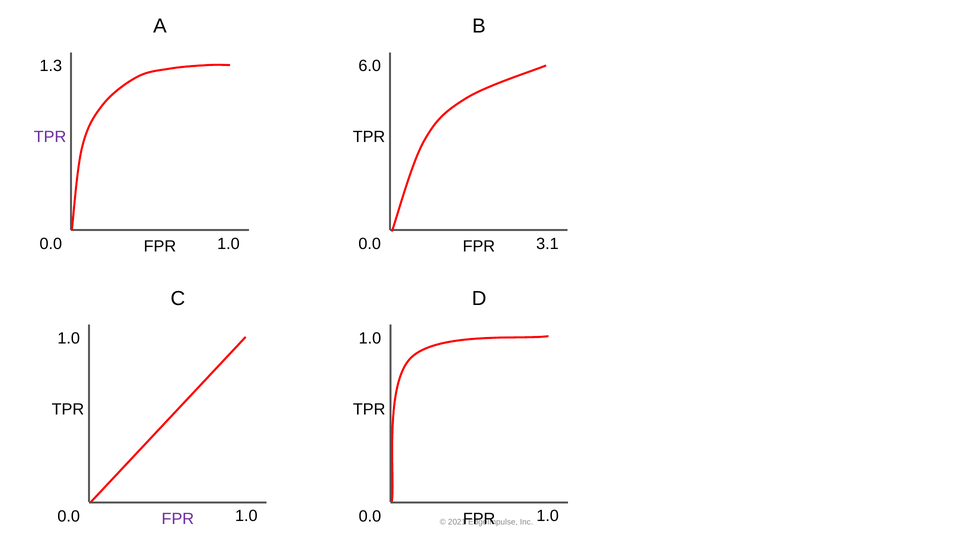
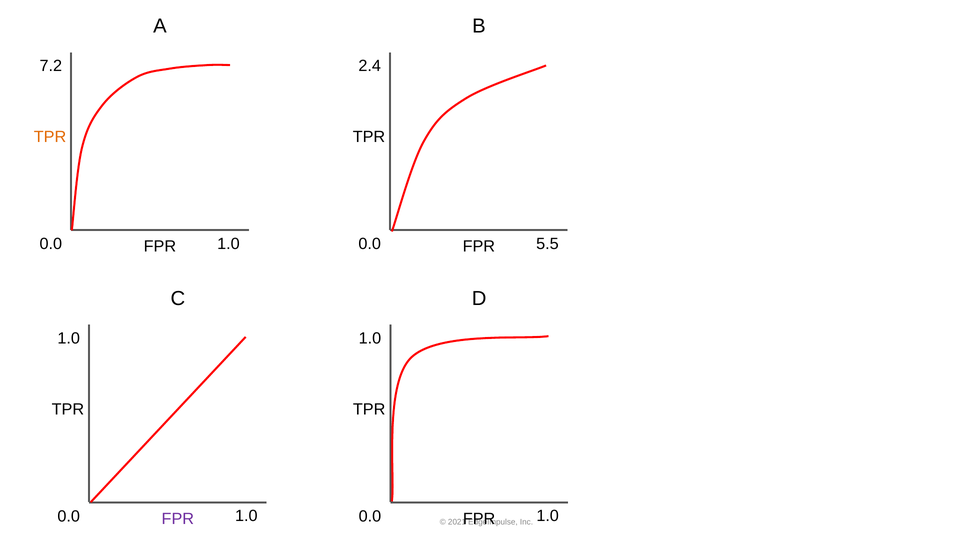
1.3: 1.3 -> 7.2
6.0: 6.0 -> 2.4
TPR at (50, 137) colour: purple -> orange
3.1: 3.1 -> 5.5
